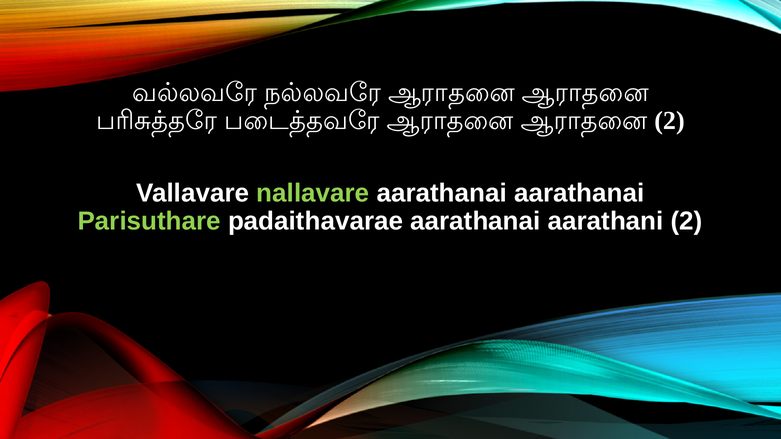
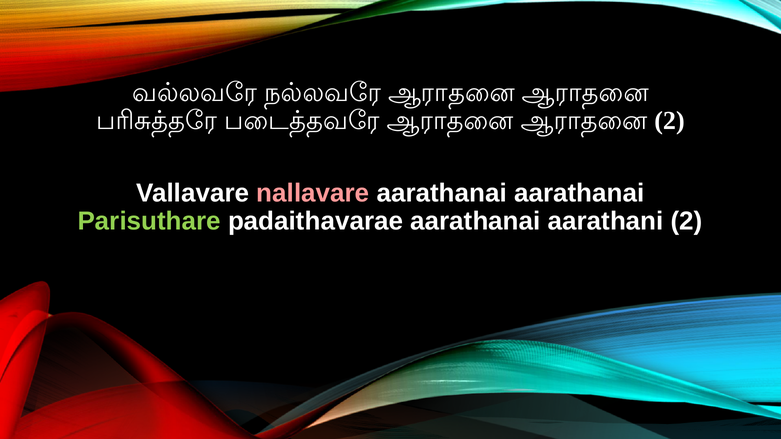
nallavare colour: light green -> pink
